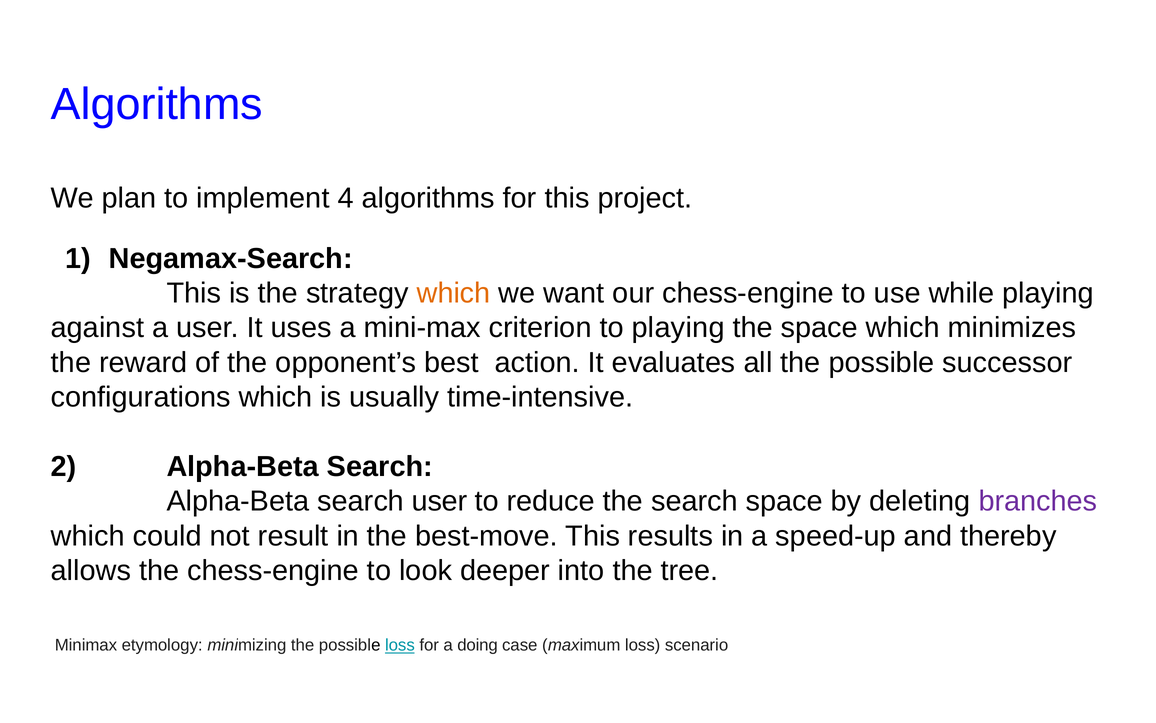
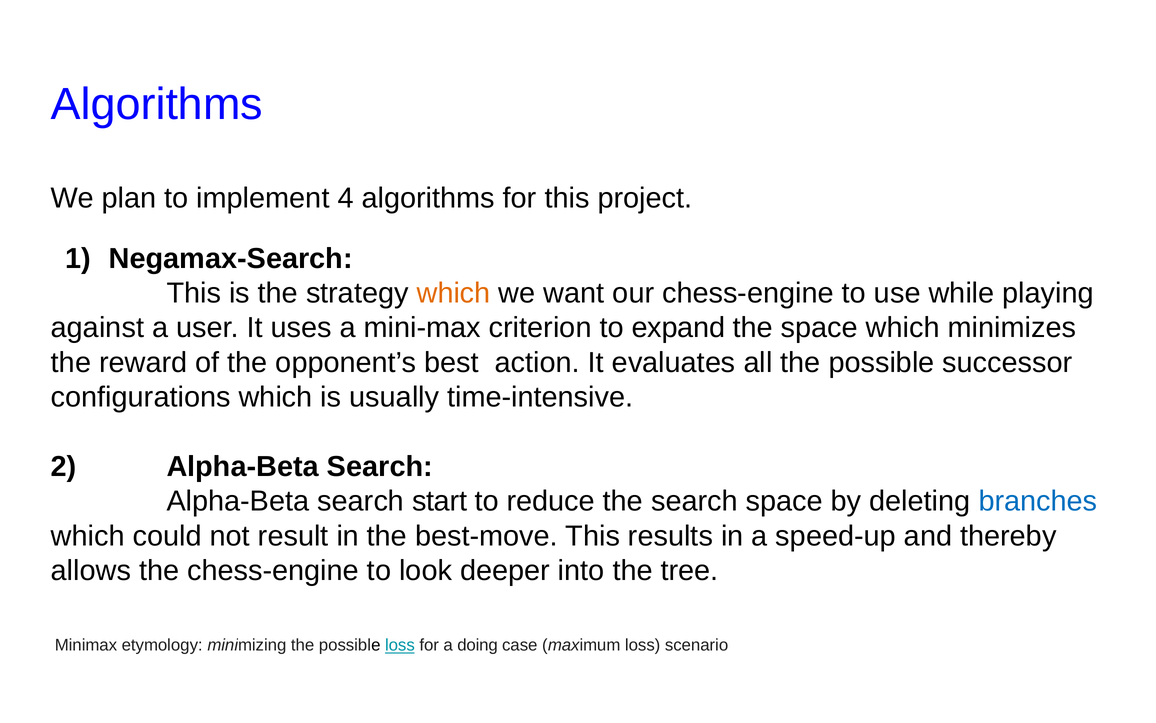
to playing: playing -> expand
search user: user -> start
branches colour: purple -> blue
